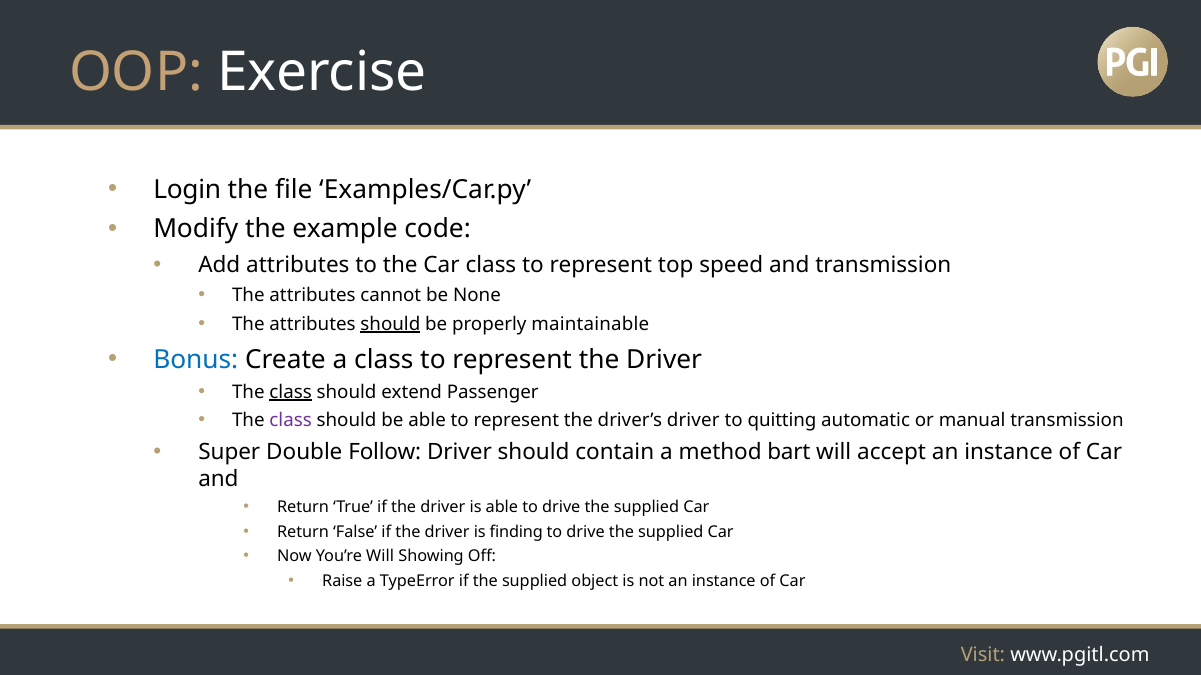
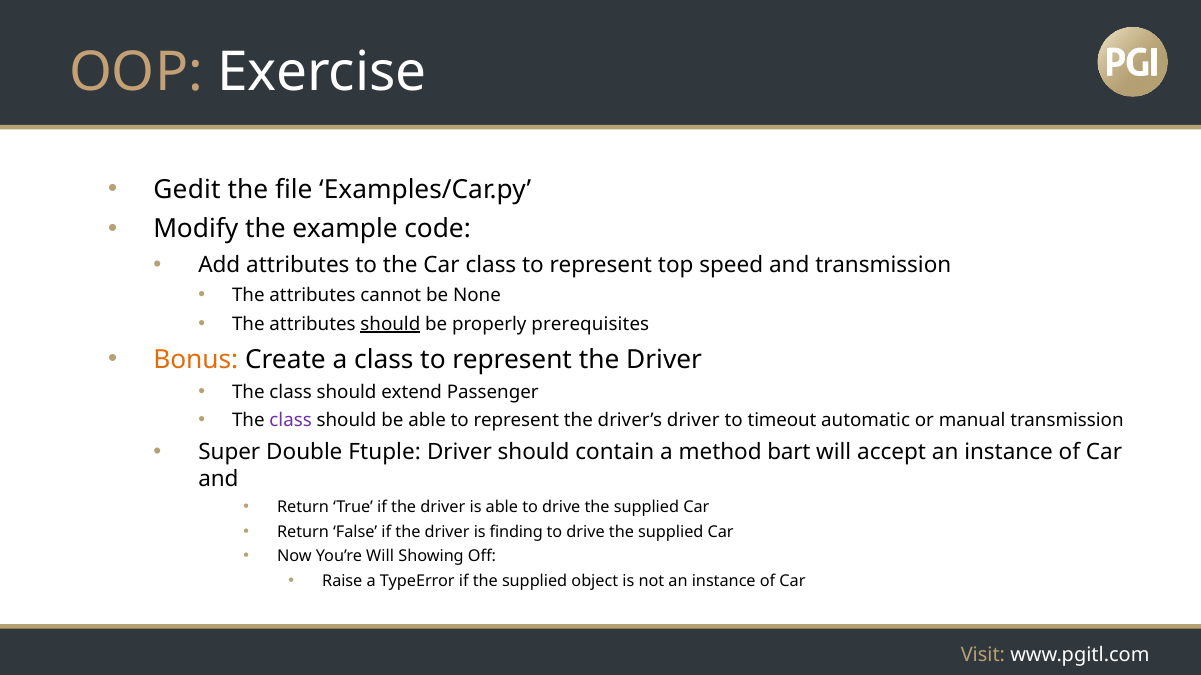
Login: Login -> Gedit
maintainable: maintainable -> prerequisites
Bonus colour: blue -> orange
class at (291, 392) underline: present -> none
quitting: quitting -> timeout
Follow: Follow -> Ftuple
